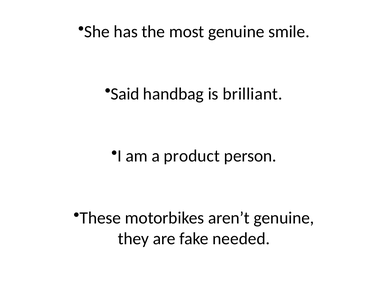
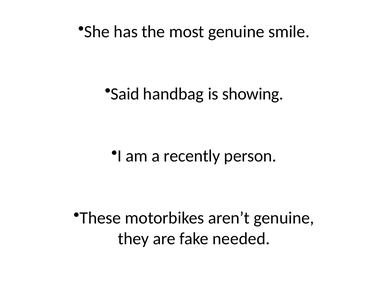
brilliant: brilliant -> showing
product: product -> recently
